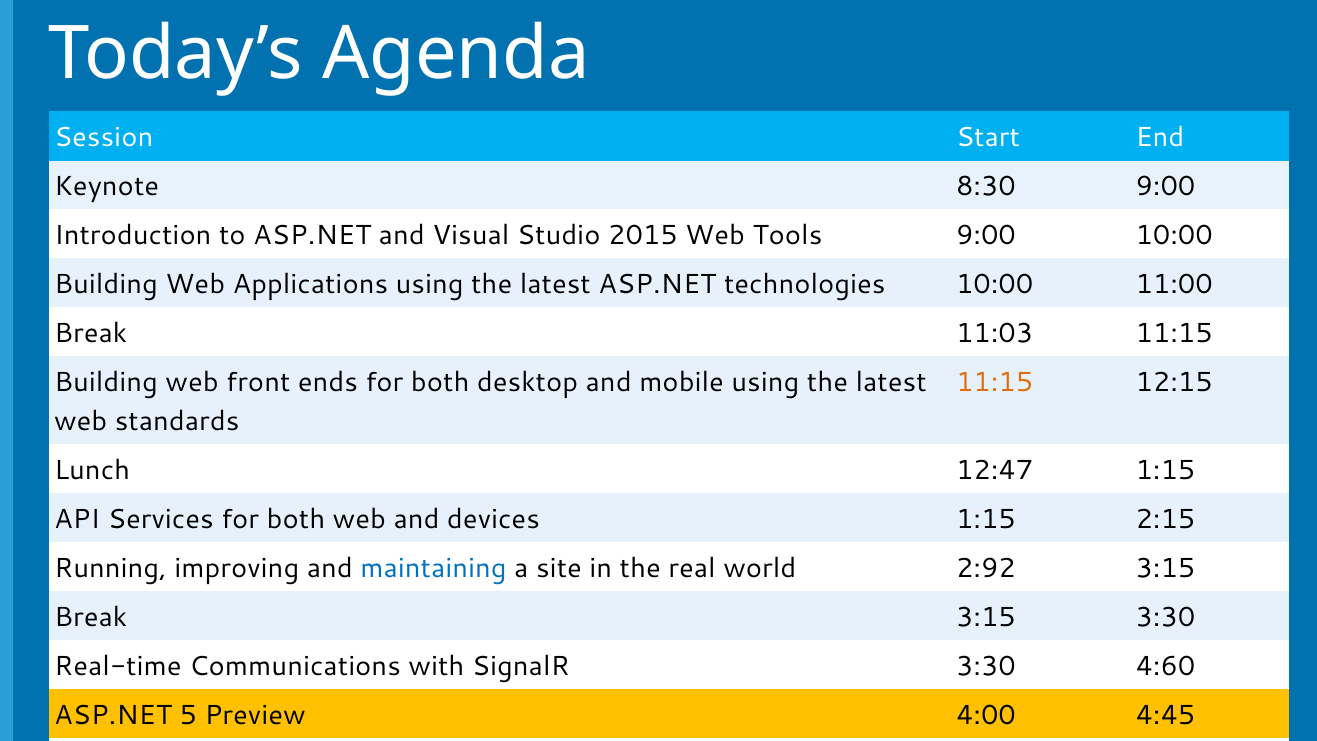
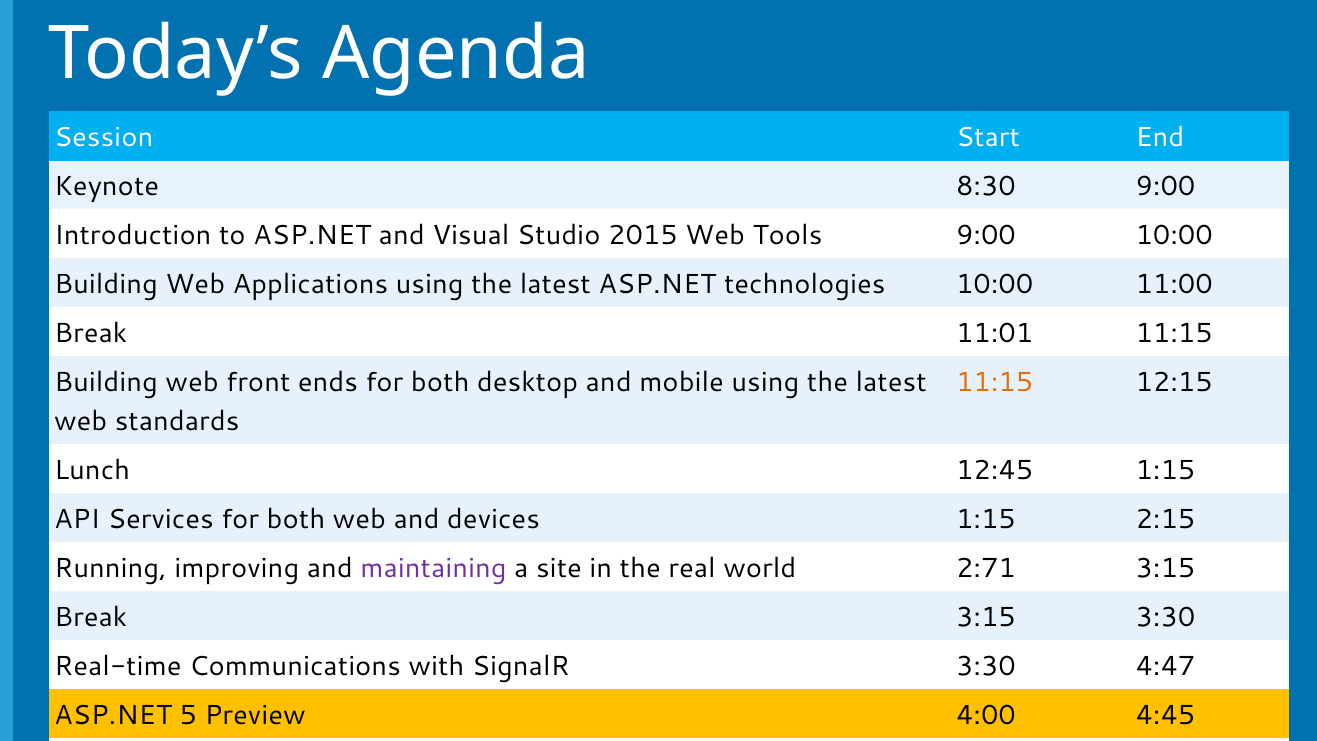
11:03: 11:03 -> 11:01
12:47: 12:47 -> 12:45
maintaining colour: blue -> purple
2:92: 2:92 -> 2:71
4:60: 4:60 -> 4:47
